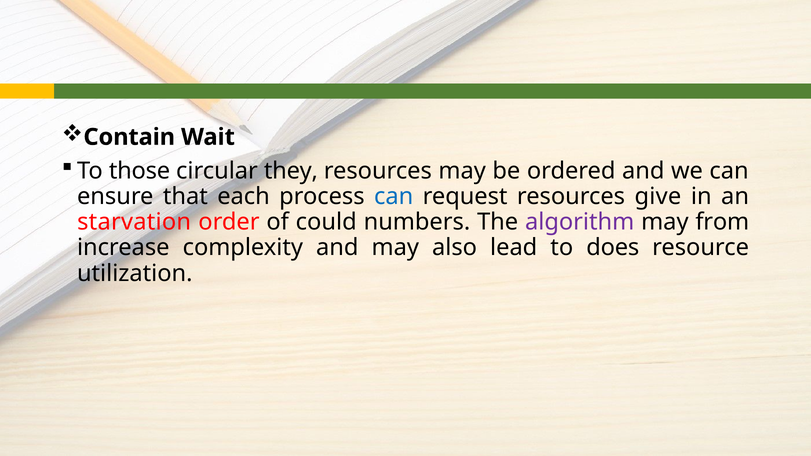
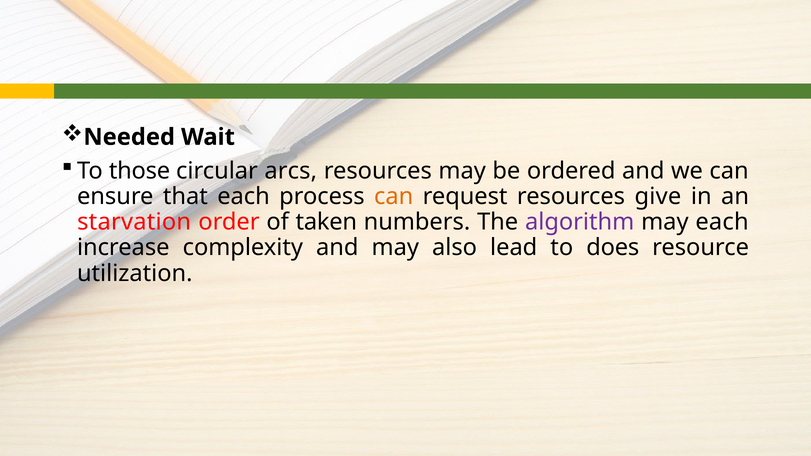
Contain: Contain -> Needed
they: they -> arcs
can at (394, 197) colour: blue -> orange
could: could -> taken
may from: from -> each
